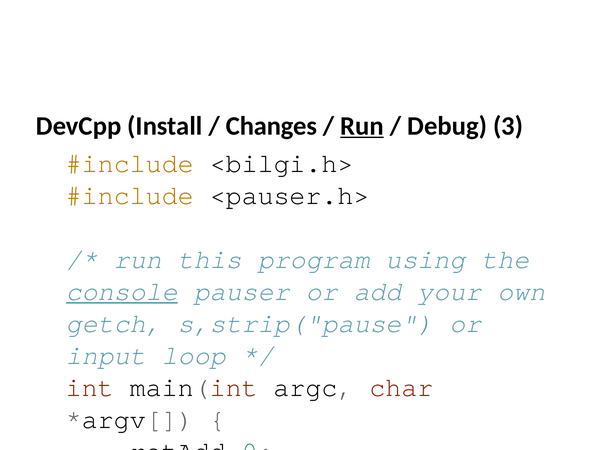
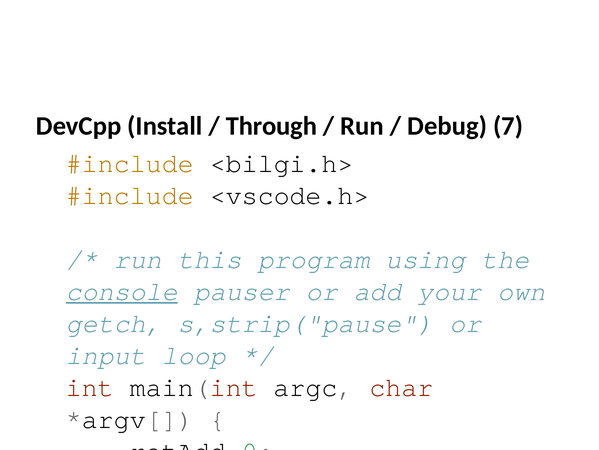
Changes: Changes -> Through
Run at (362, 126) underline: present -> none
3: 3 -> 7
<pauser.h>: <pauser.h> -> <vscode.h>
